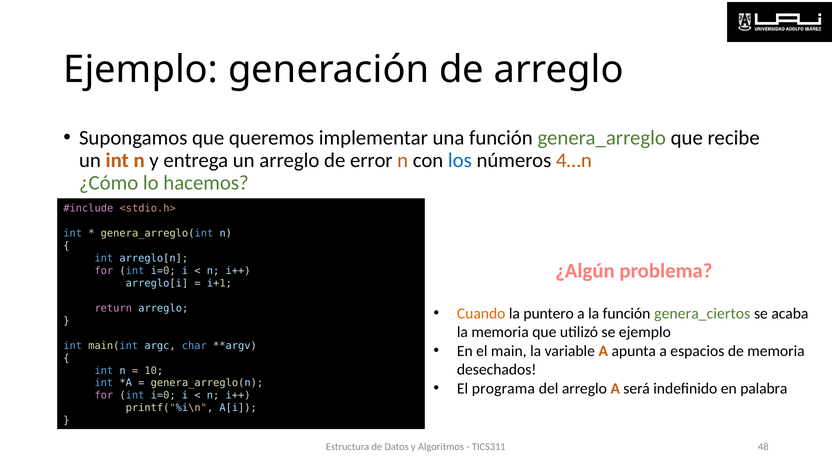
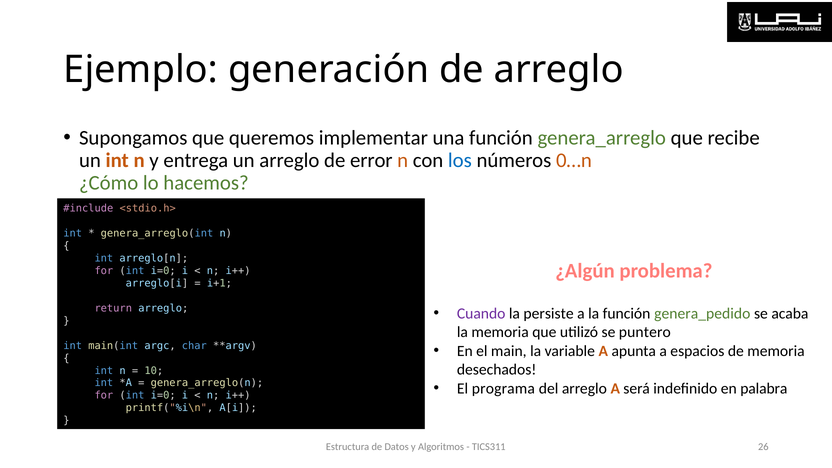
4…n: 4…n -> 0…n
Cuando colour: orange -> purple
puntero: puntero -> persiste
genera_ciertos: genera_ciertos -> genera_pedido
se ejemplo: ejemplo -> puntero
48: 48 -> 26
